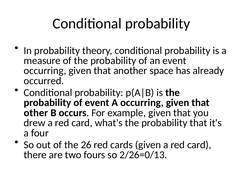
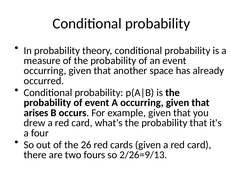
other: other -> arises
2/26=0/13: 2/26=0/13 -> 2/26=9/13
